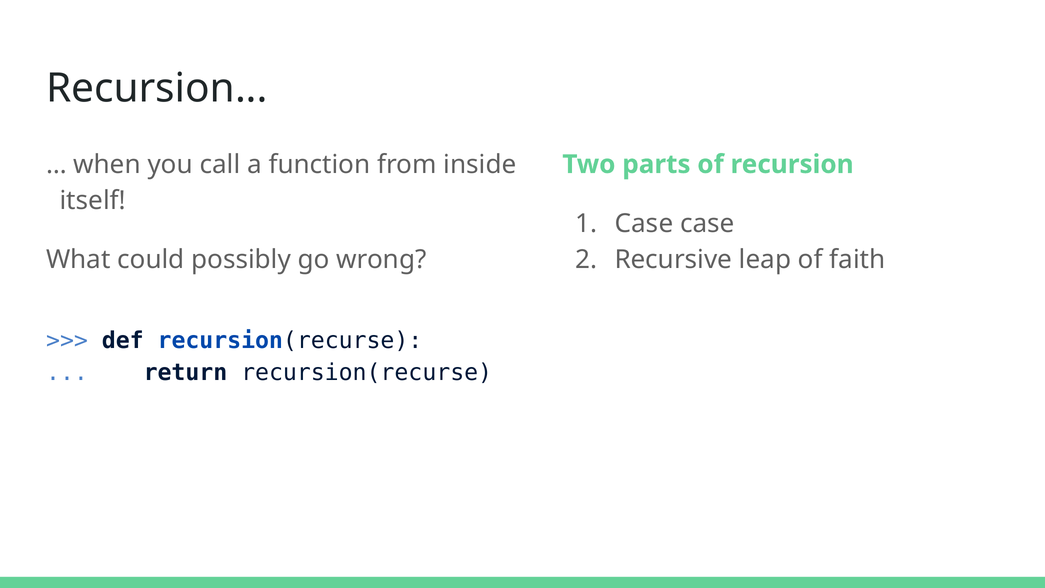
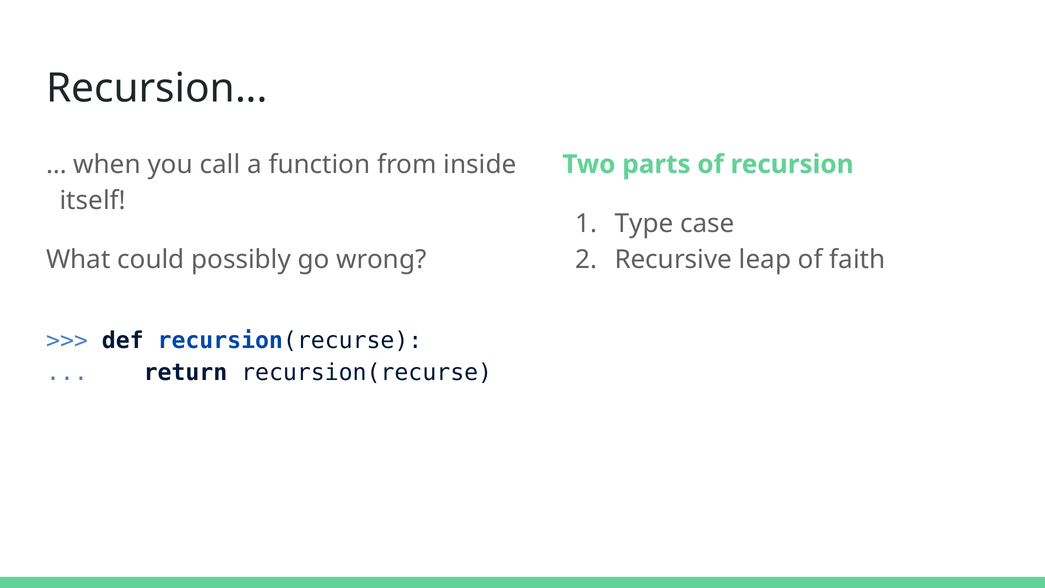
Case at (644, 224): Case -> Type
